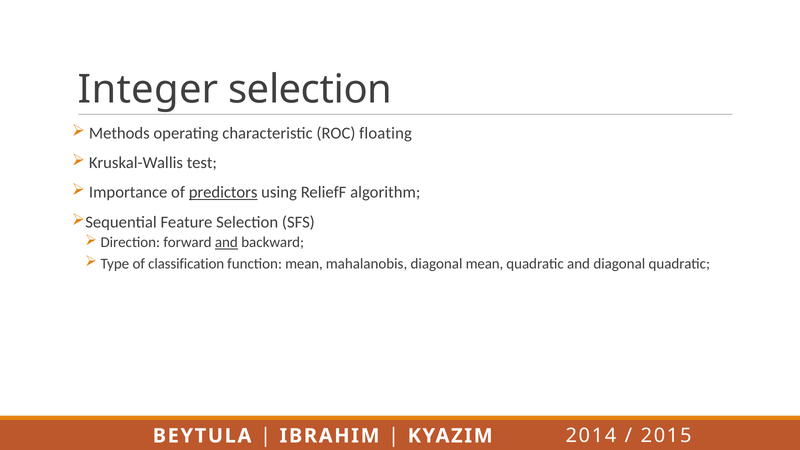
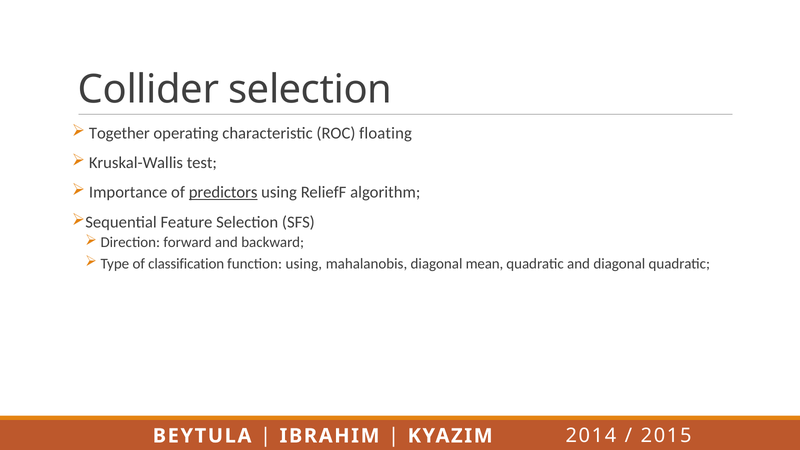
Integer: Integer -> Collider
Methods: Methods -> Together
and at (226, 242) underline: present -> none
function mean: mean -> using
